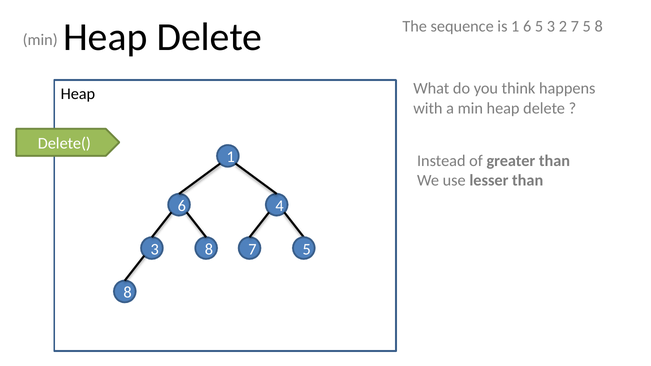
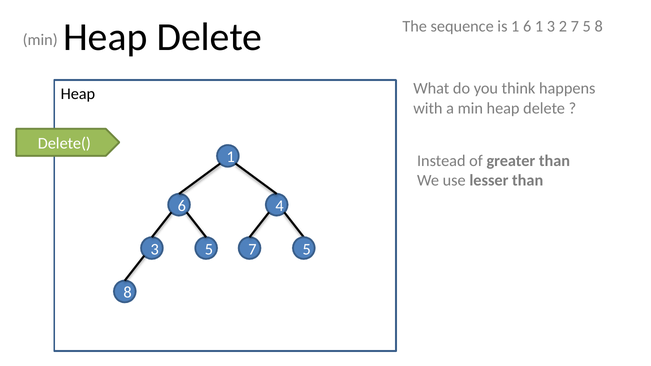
6 5: 5 -> 1
3 8: 8 -> 5
